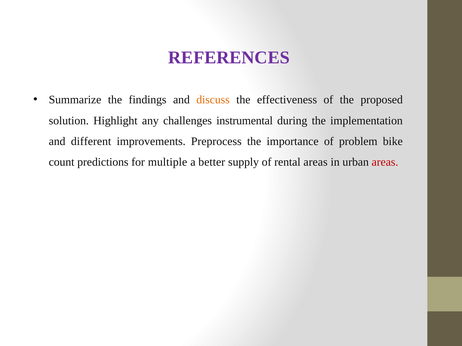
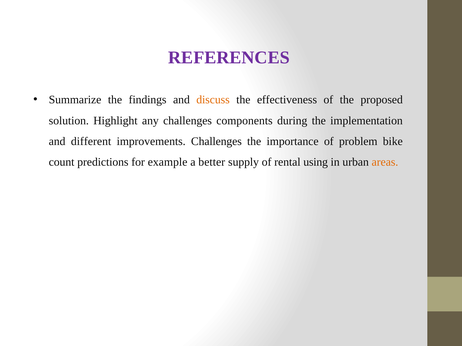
instrumental: instrumental -> components
improvements Preprocess: Preprocess -> Challenges
multiple: multiple -> example
rental areas: areas -> using
areas at (385, 162) colour: red -> orange
